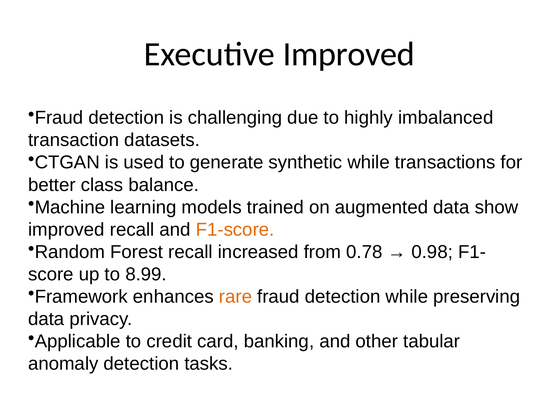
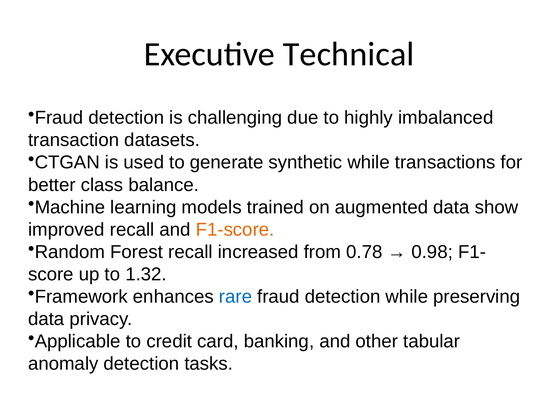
Executive Improved: Improved -> Technical
8.99: 8.99 -> 1.32
rare colour: orange -> blue
